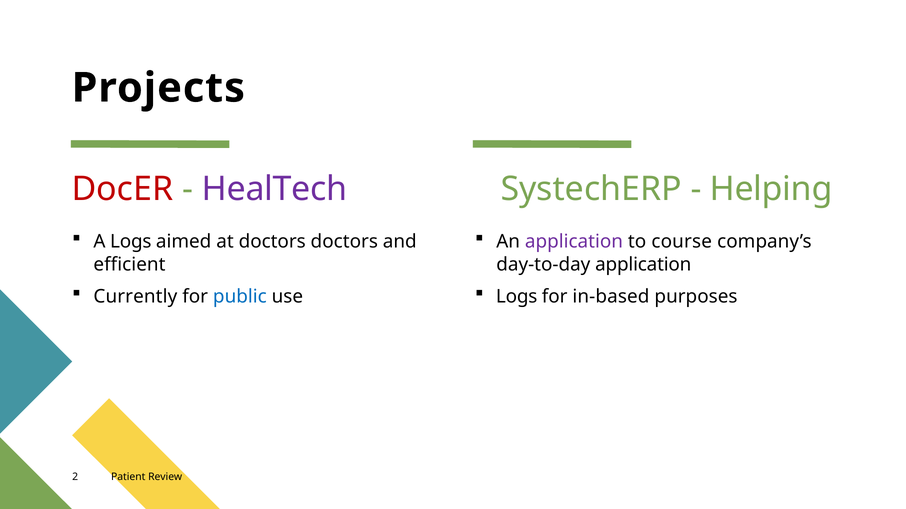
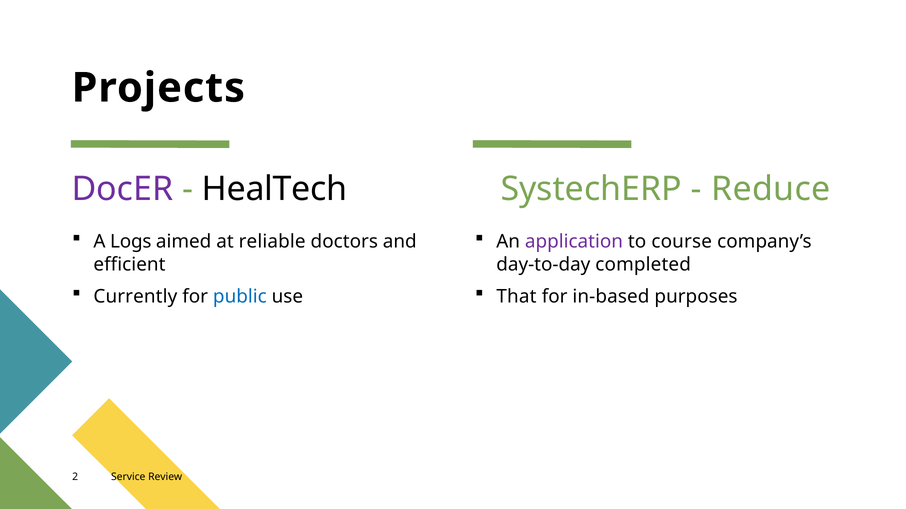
DocER colour: red -> purple
HealTech colour: purple -> black
Helping: Helping -> Reduce
at doctors: doctors -> reliable
day-to-day application: application -> completed
Logs at (517, 297): Logs -> That
Patient: Patient -> Service
